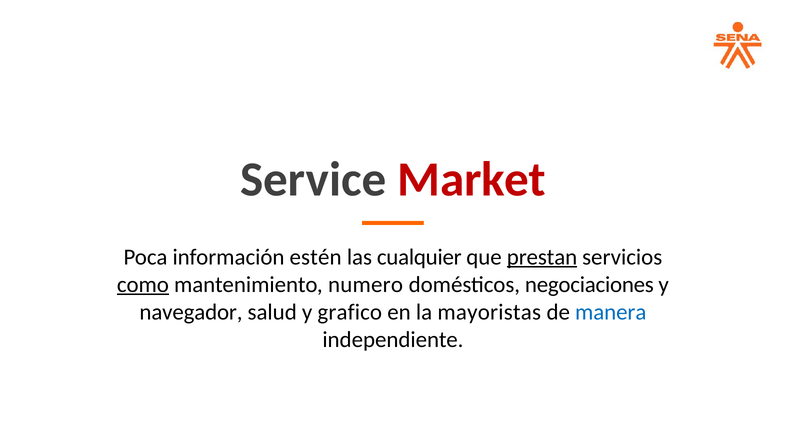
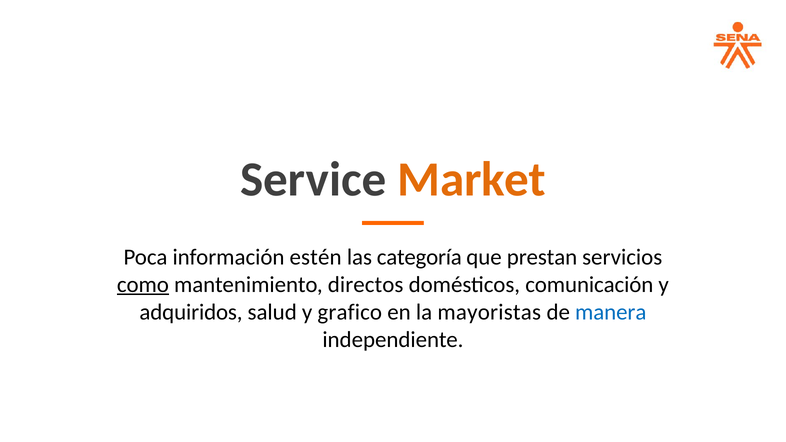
Market colour: red -> orange
cualquier: cualquier -> categoría
prestan underline: present -> none
numero: numero -> directos
negociaciones: negociaciones -> comunicación
navegador: navegador -> adquiridos
